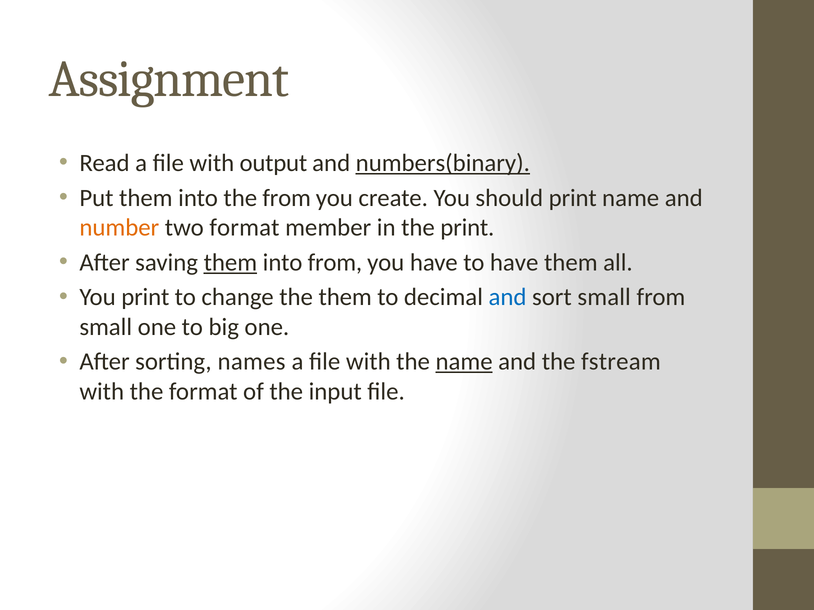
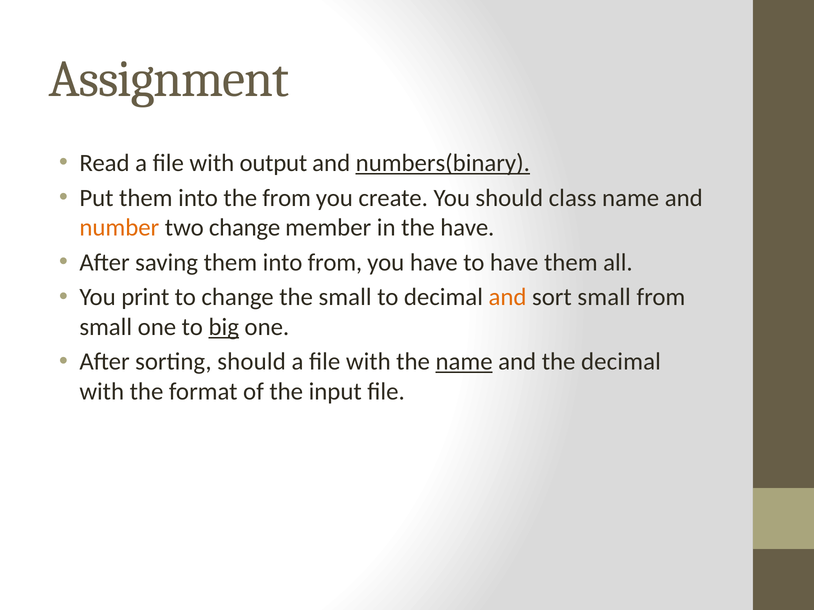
should print: print -> class
two format: format -> change
the print: print -> have
them at (230, 263) underline: present -> none
the them: them -> small
and at (508, 297) colour: blue -> orange
big underline: none -> present
sorting names: names -> should
the fstream: fstream -> decimal
